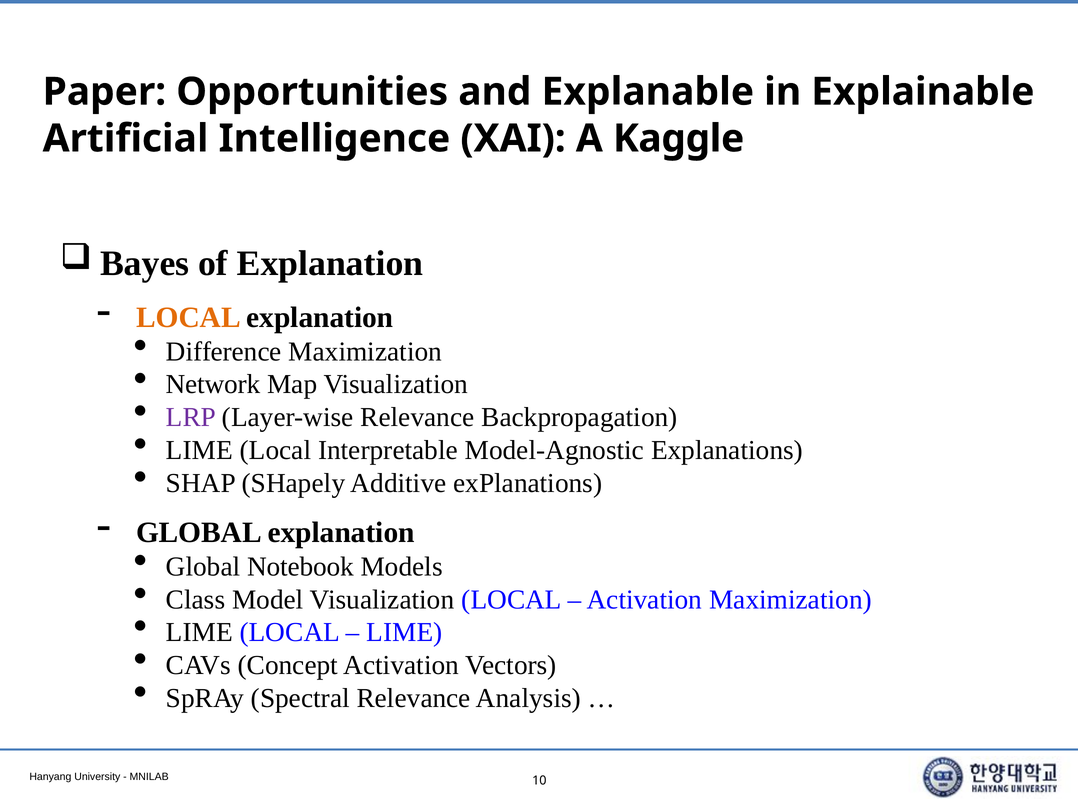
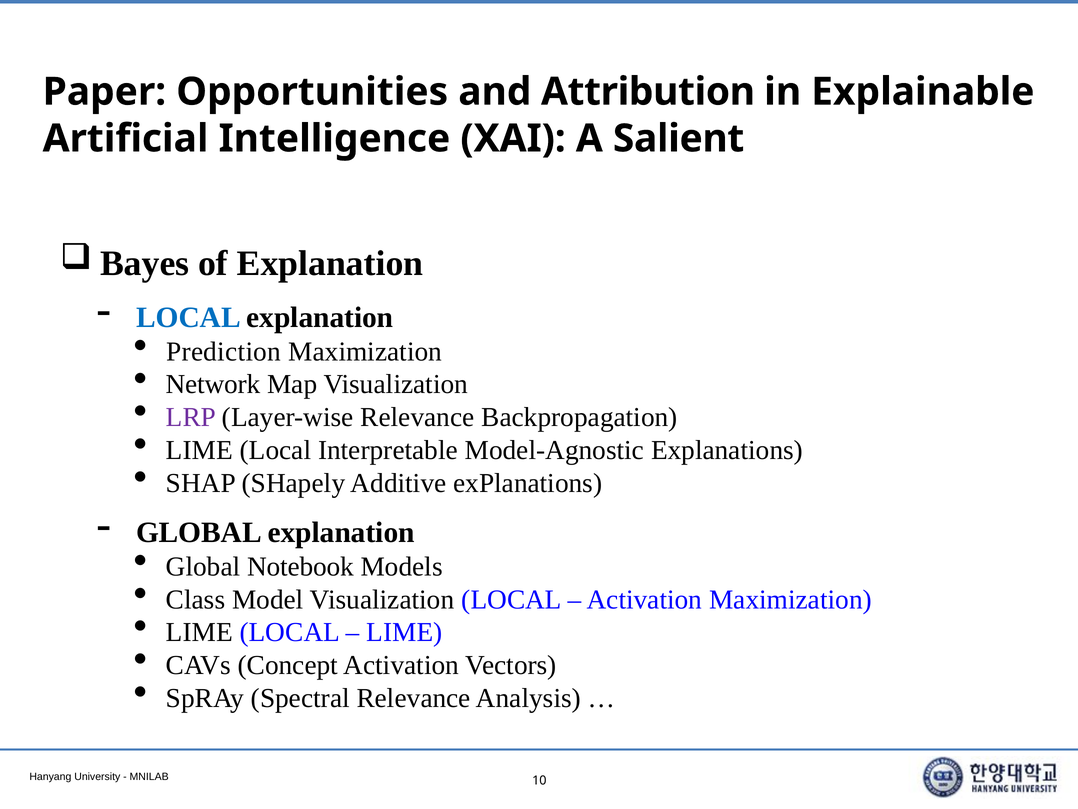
Explanable: Explanable -> Attribution
Kaggle: Kaggle -> Salient
LOCAL at (188, 317) colour: orange -> blue
Difference: Difference -> Prediction
